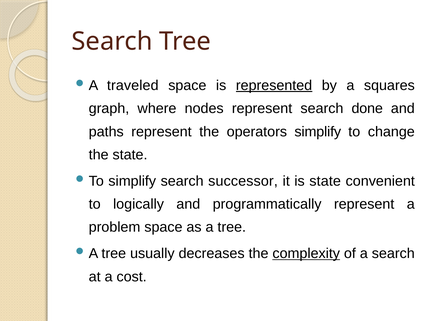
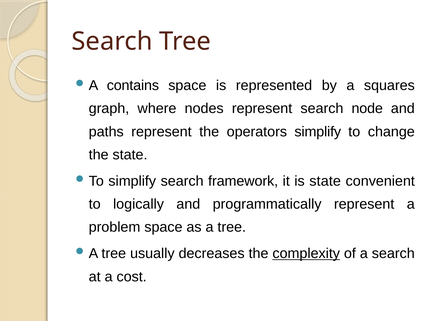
traveled: traveled -> contains
represented underline: present -> none
done: done -> node
successor: successor -> framework
